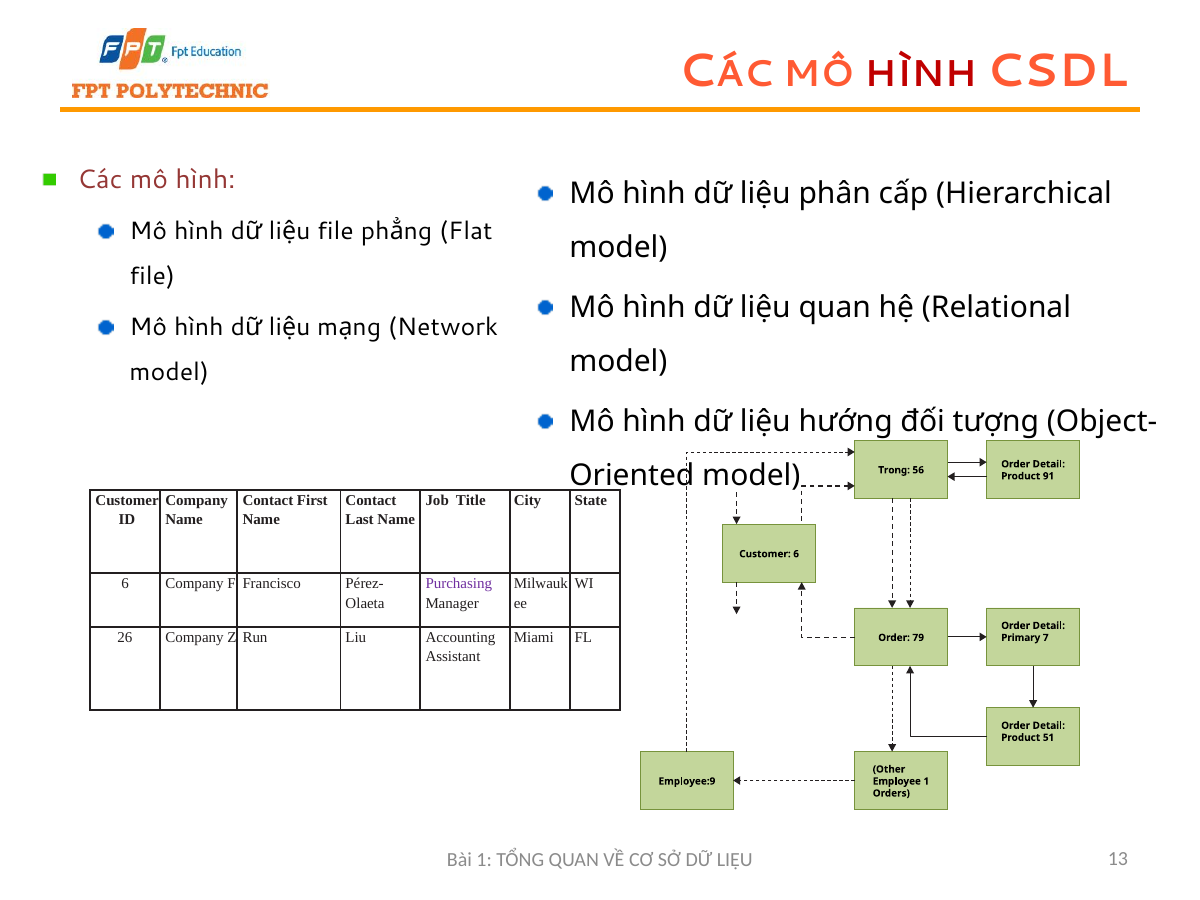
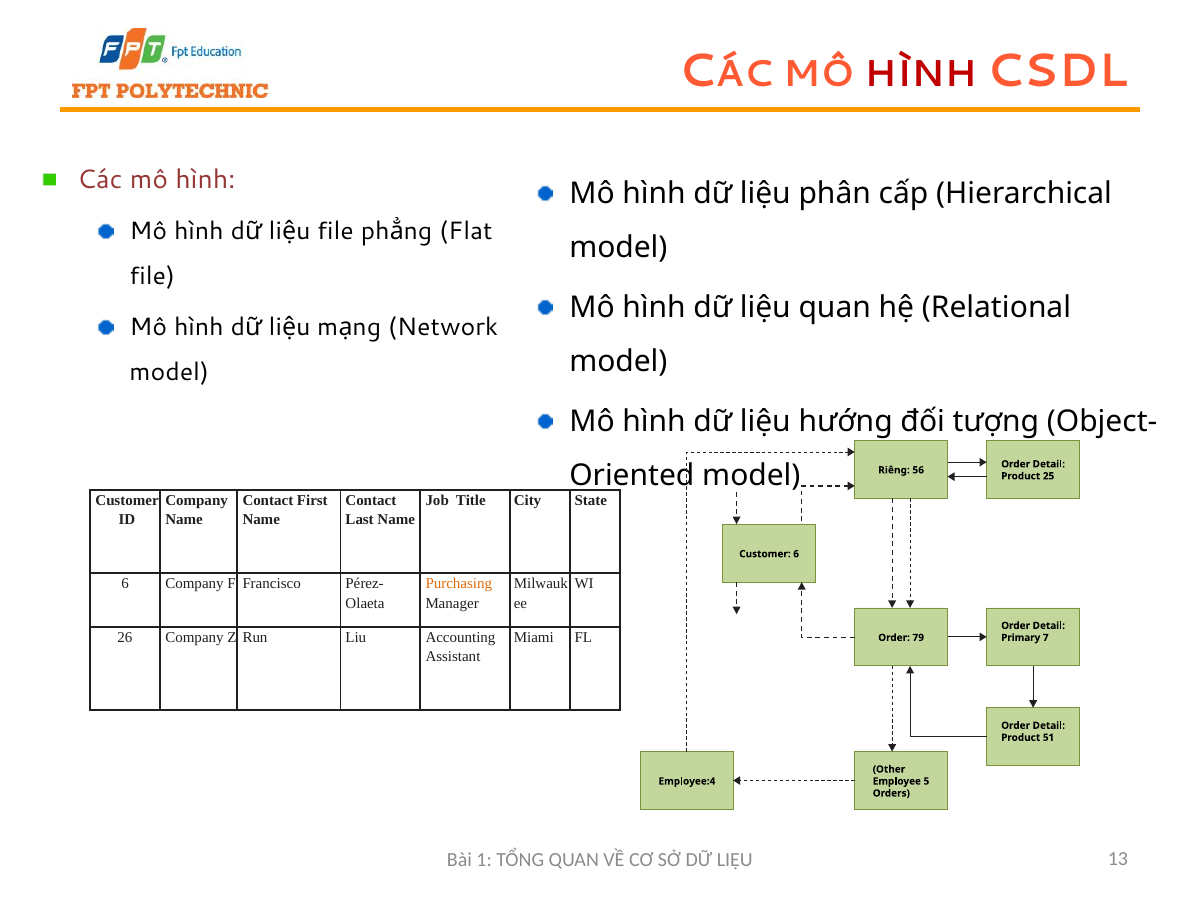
Trong: Trong -> Riêng
91: 91 -> 25
Purchasing colour: purple -> orange
Employee:9: Employee:9 -> Employee:4
Employee 1: 1 -> 5
